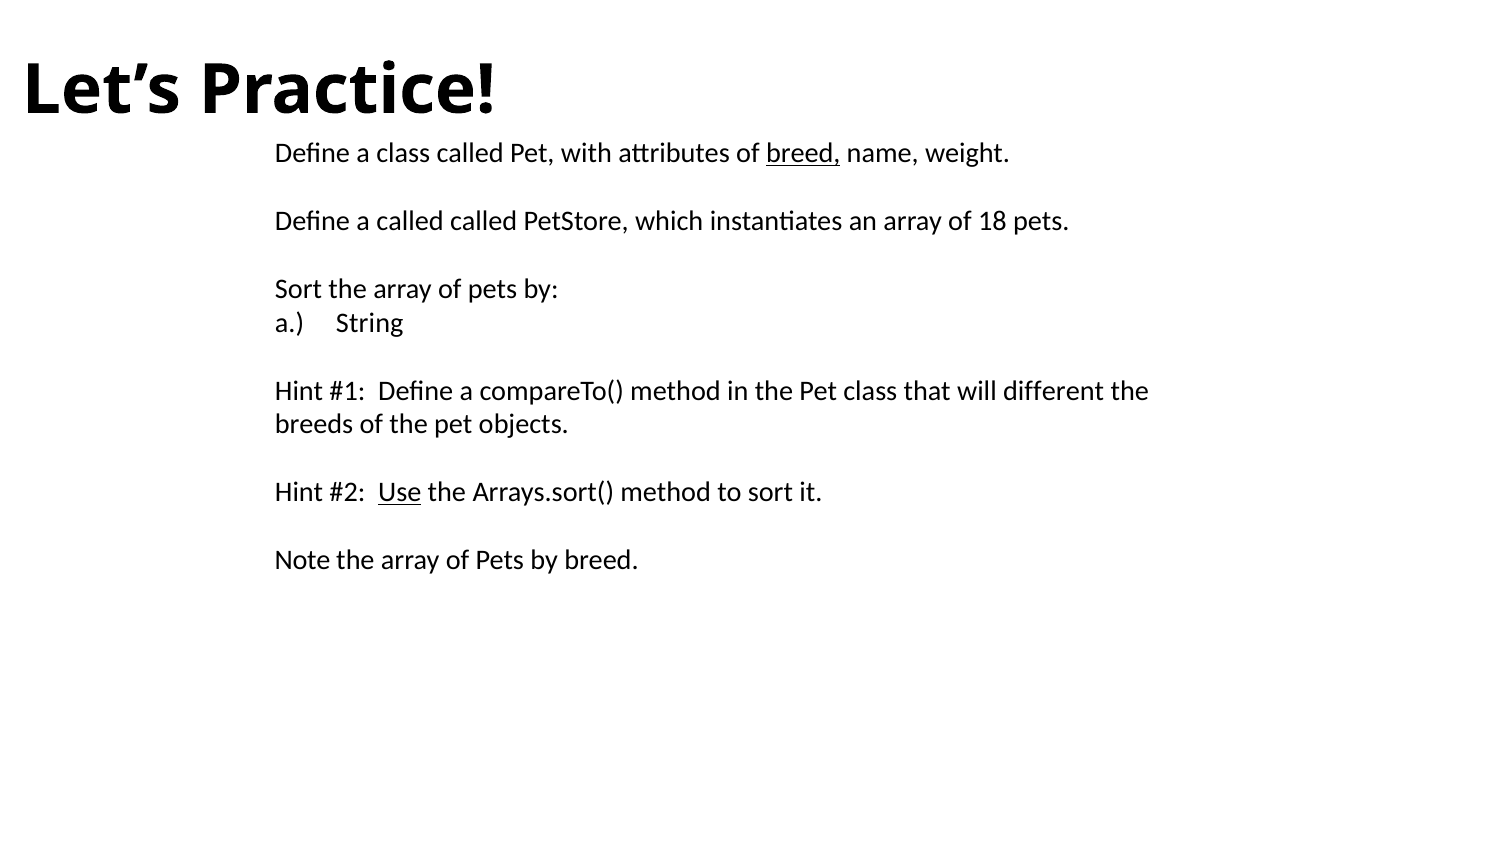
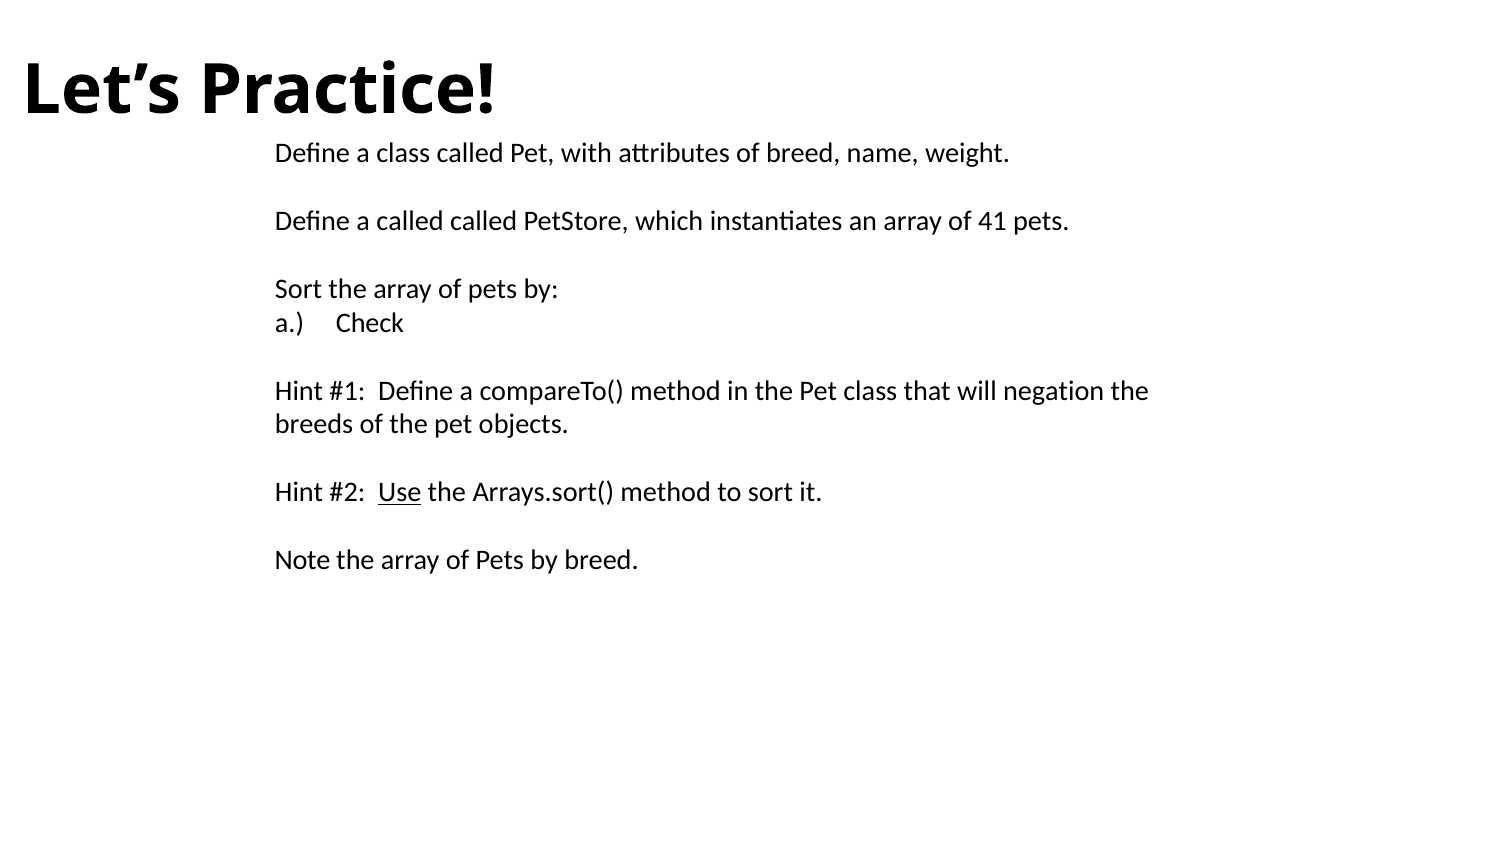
breed at (803, 153) underline: present -> none
18: 18 -> 41
String: String -> Check
different: different -> negation
